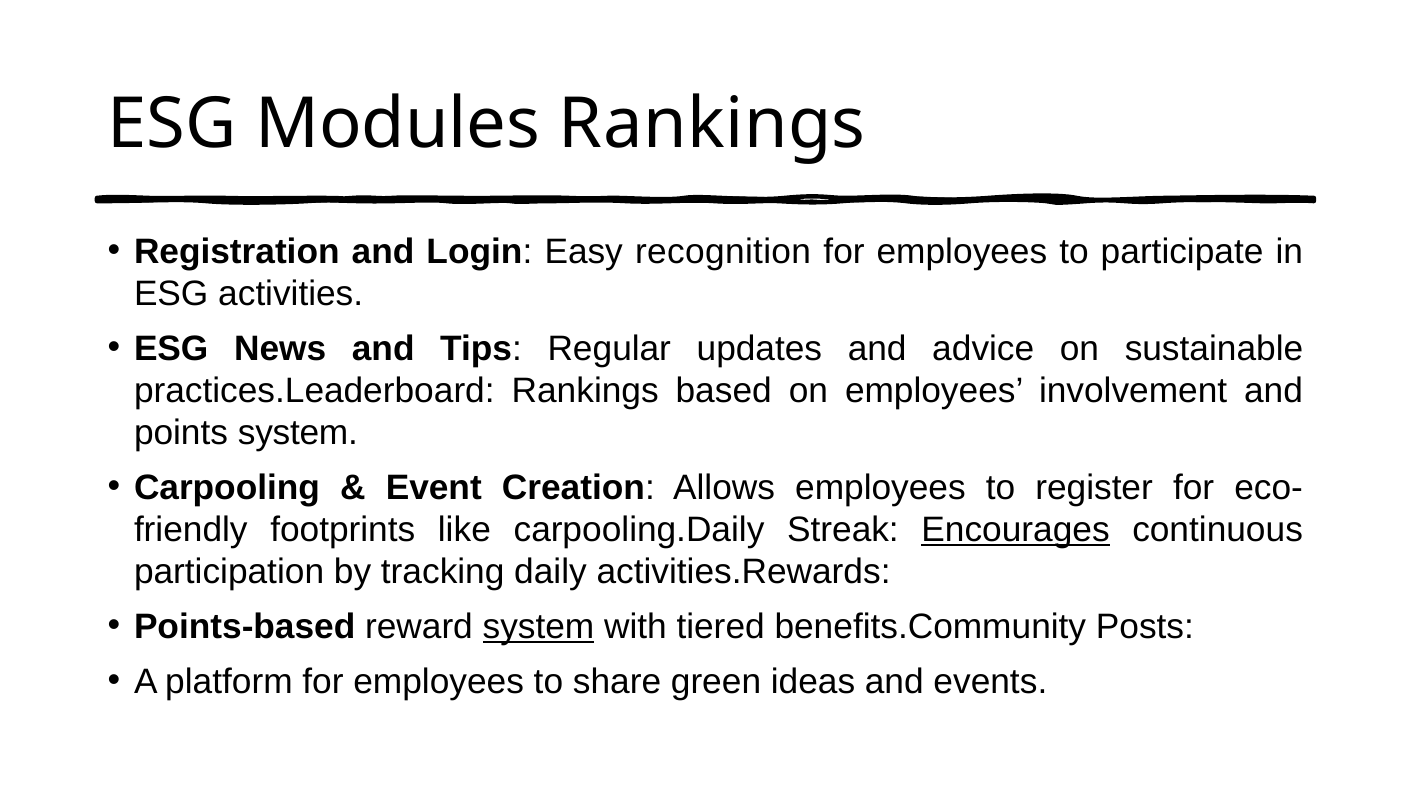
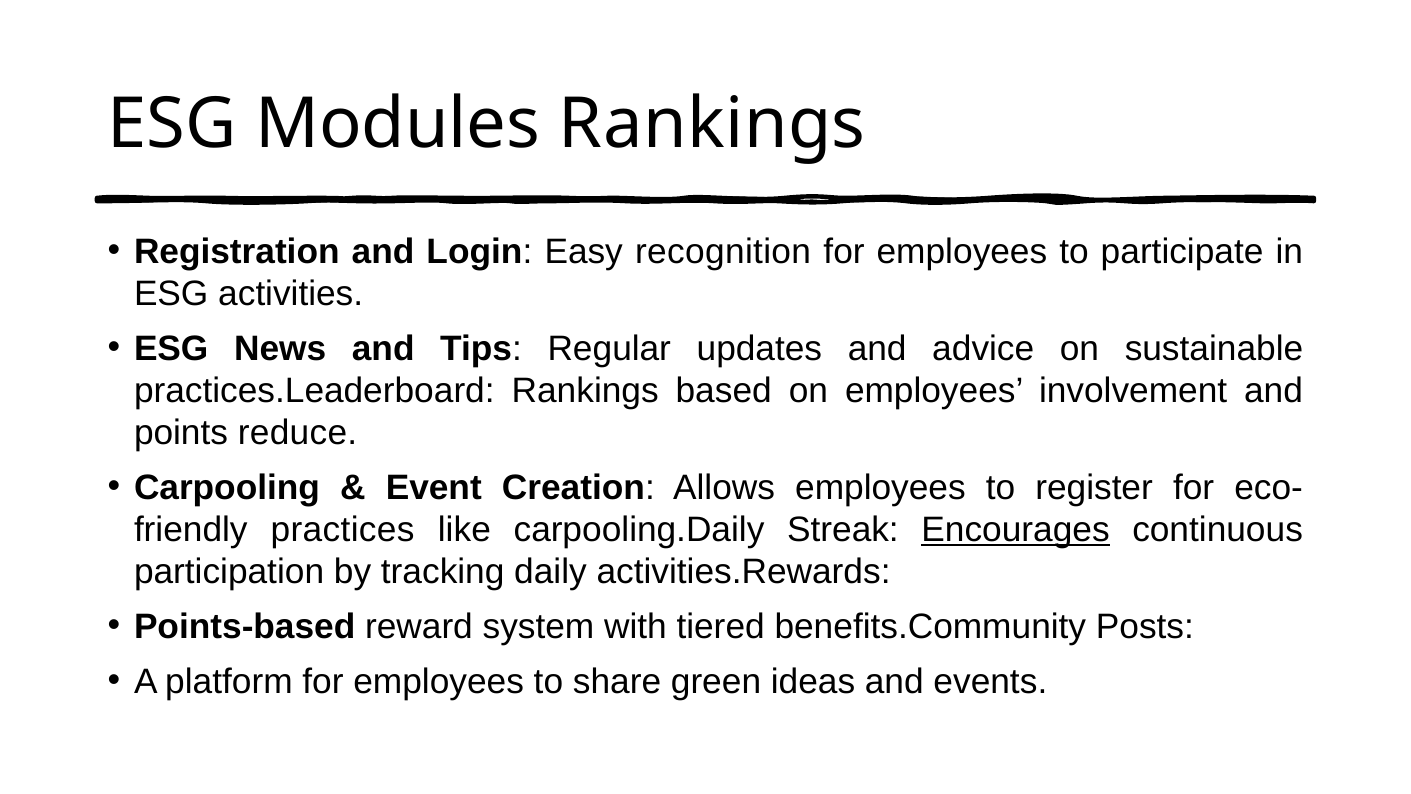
points system: system -> reduce
footprints: footprints -> practices
system at (539, 626) underline: present -> none
